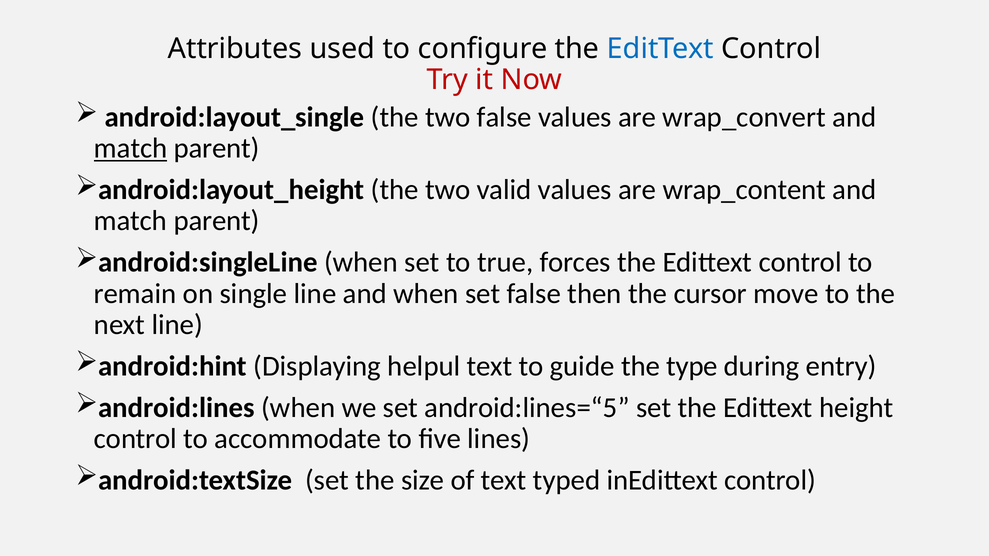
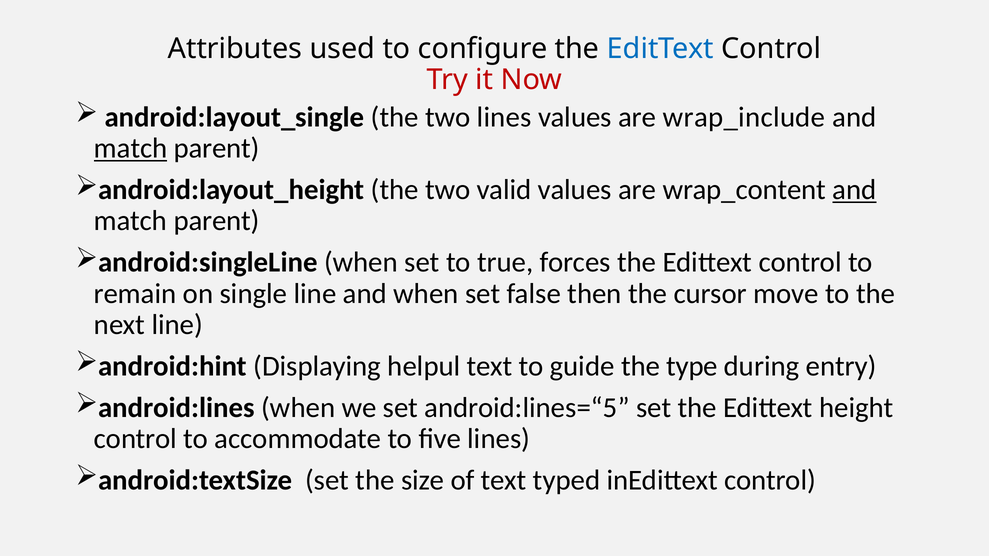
two false: false -> lines
wrap_convert: wrap_convert -> wrap_include
and at (854, 190) underline: none -> present
